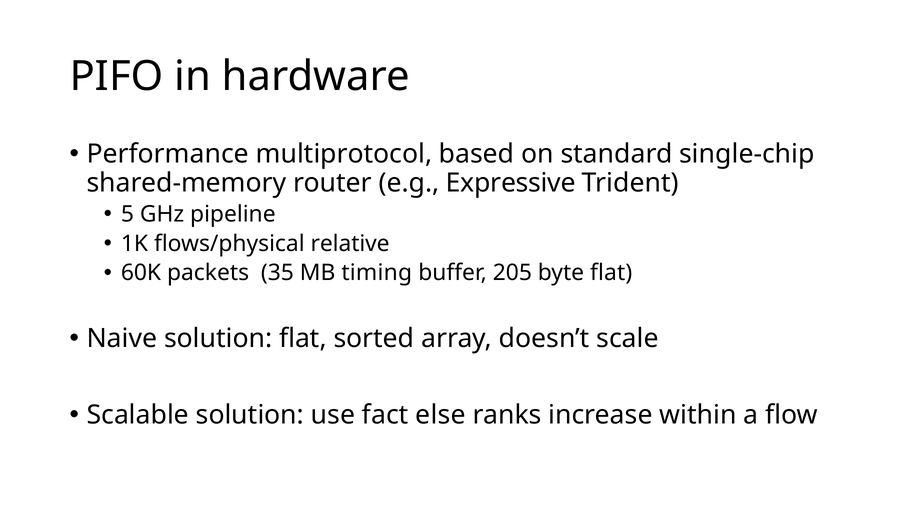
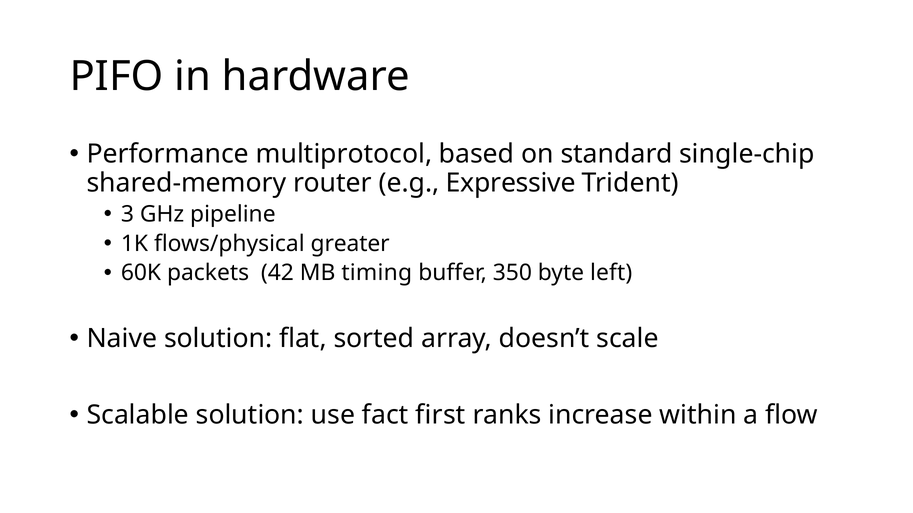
5: 5 -> 3
relative: relative -> greater
35: 35 -> 42
205: 205 -> 350
byte flat: flat -> left
else: else -> first
